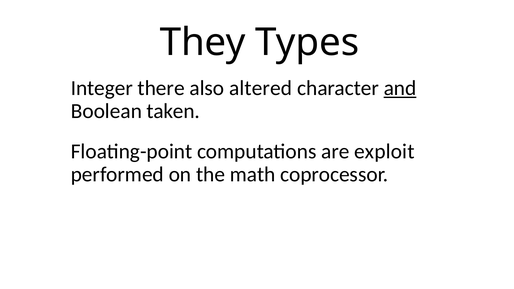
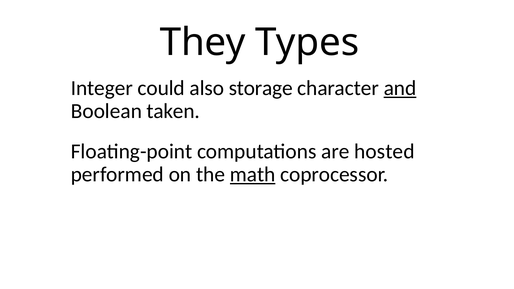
there: there -> could
altered: altered -> storage
exploit: exploit -> hosted
math underline: none -> present
